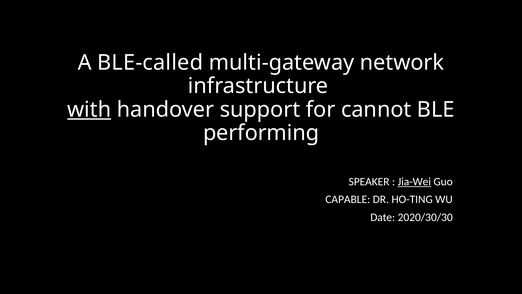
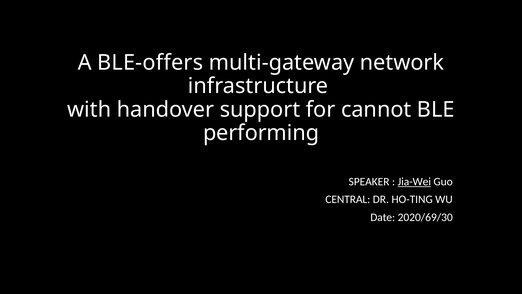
BLE-called: BLE-called -> BLE-offers
with underline: present -> none
CAPABLE: CAPABLE -> CENTRAL
2020/30/30: 2020/30/30 -> 2020/69/30
